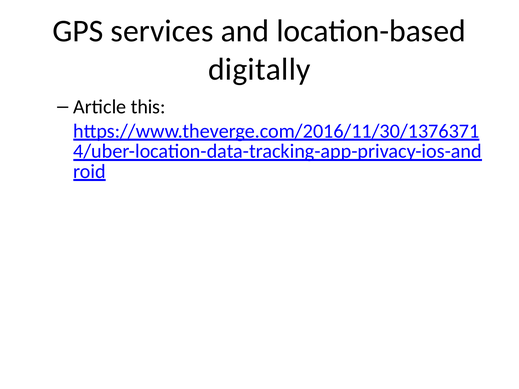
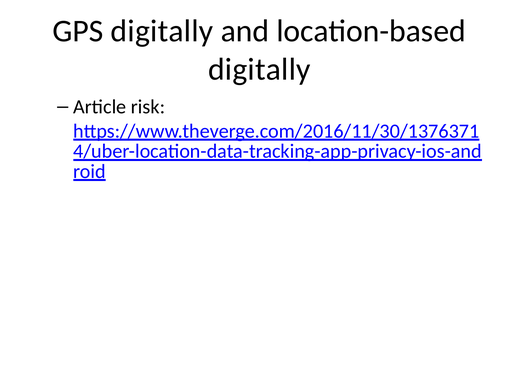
GPS services: services -> digitally
this: this -> risk
